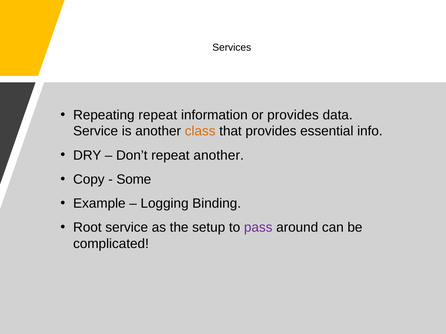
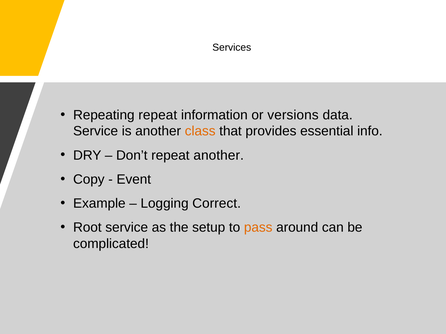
or provides: provides -> versions
Some: Some -> Event
Binding: Binding -> Correct
pass colour: purple -> orange
